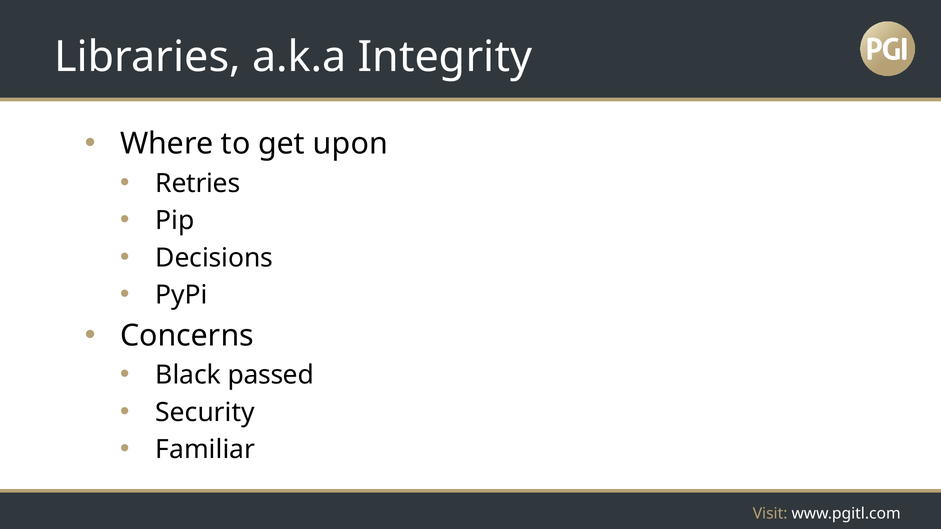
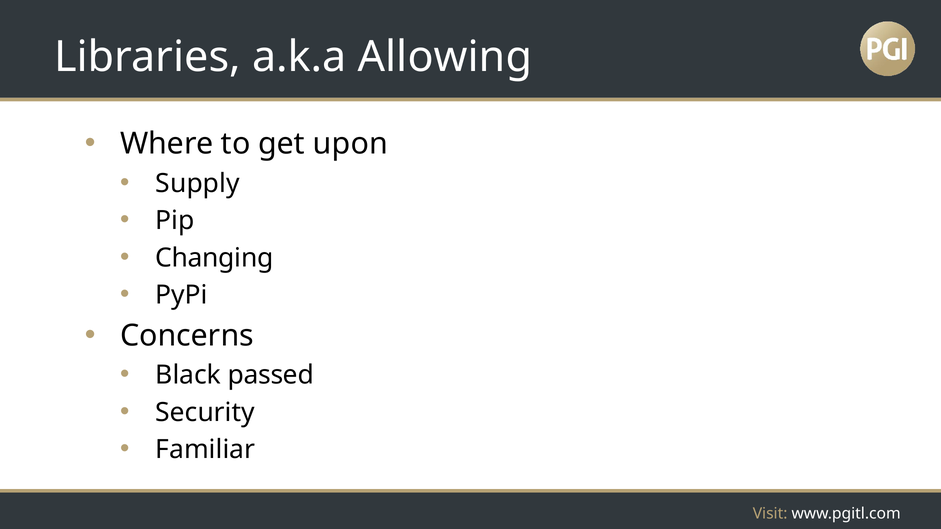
Integrity: Integrity -> Allowing
Retries: Retries -> Supply
Decisions: Decisions -> Changing
